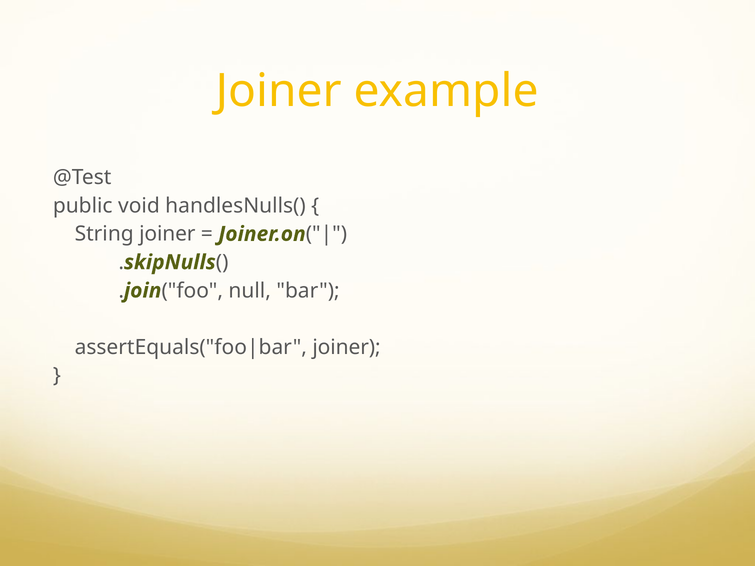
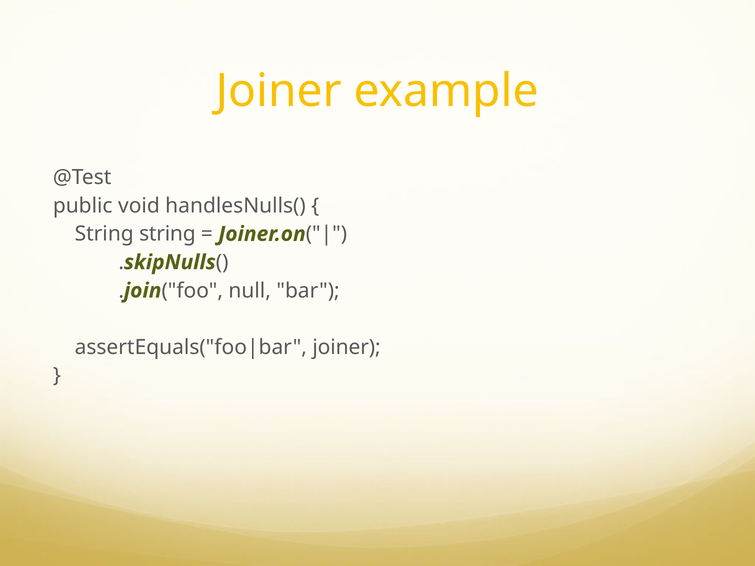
String joiner: joiner -> string
